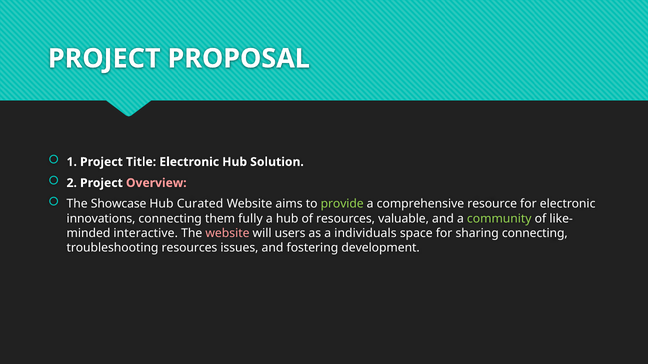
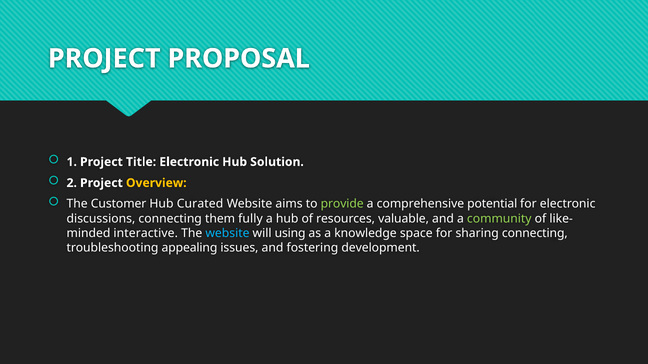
Overview colour: pink -> yellow
Showcase: Showcase -> Customer
resource: resource -> potential
innovations: innovations -> discussions
website at (227, 233) colour: pink -> light blue
users: users -> using
individuals: individuals -> knowledge
troubleshooting resources: resources -> appealing
